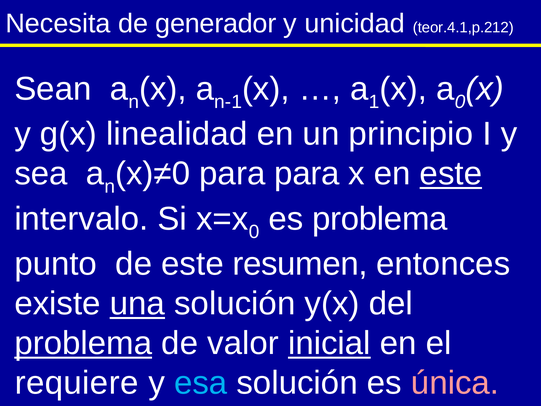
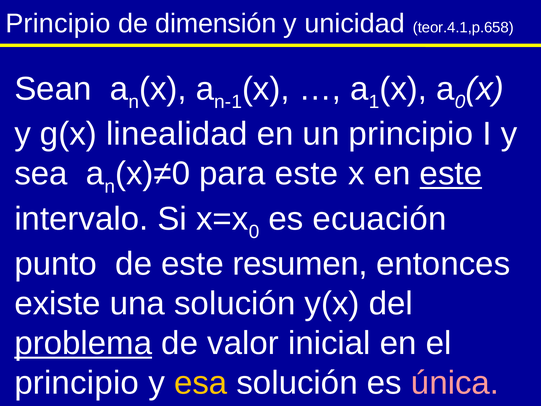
Necesita at (58, 24): Necesita -> Principio
generador: generador -> dimensión
teor.4.1,p.212: teor.4.1,p.212 -> teor.4.1,p.658
para para: para -> este
es problema: problema -> ecuación
una underline: present -> none
inicial underline: present -> none
requiere at (77, 383): requiere -> principio
esa colour: light blue -> yellow
